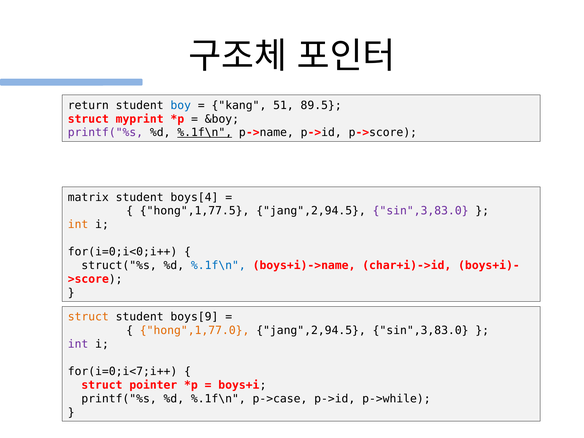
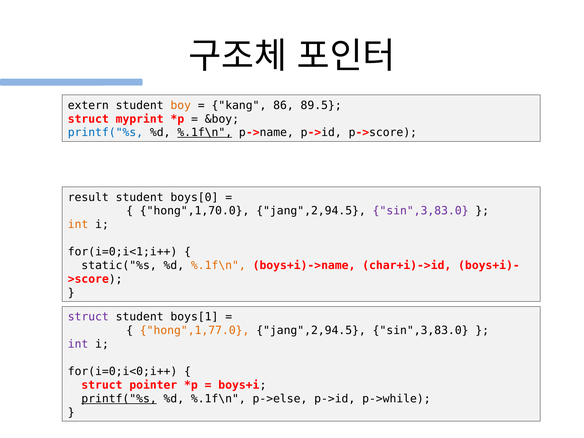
return: return -> extern
boy colour: blue -> orange
51: 51 -> 86
printf("%s at (105, 133) colour: purple -> blue
matrix: matrix -> result
boys[4: boys[4 -> boys[0
hong",1,77.5: hong",1,77.5 -> hong",1,70.0
for(i=0;i<0;i++: for(i=0;i<0;i++ -> for(i=0;i<1;i++
struct("%s: struct("%s -> static("%s
%.1f\n at (218, 265) colour: blue -> orange
struct at (88, 317) colour: orange -> purple
boys[9: boys[9 -> boys[1
for(i=0;i<7;i++: for(i=0;i<7;i++ -> for(i=0;i<0;i++
printf("%s at (119, 399) underline: none -> present
p->case: p->case -> p->else
